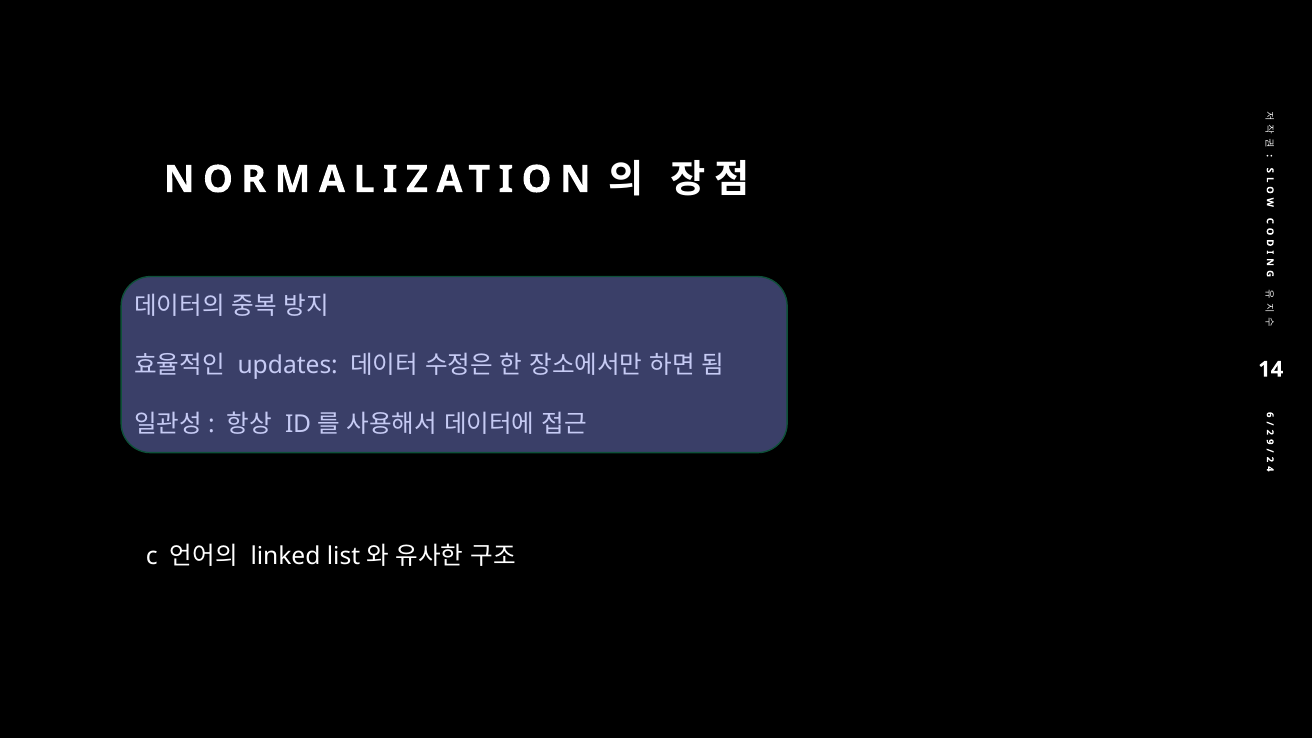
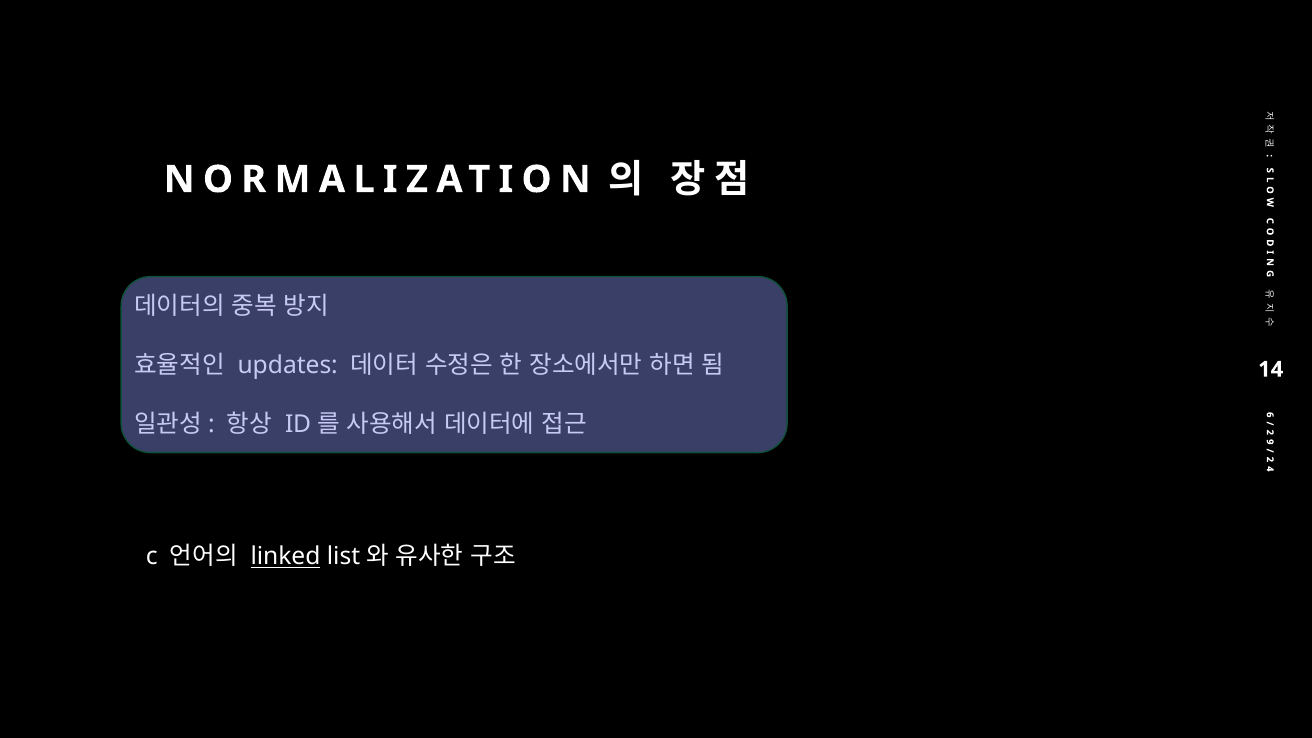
linked underline: none -> present
